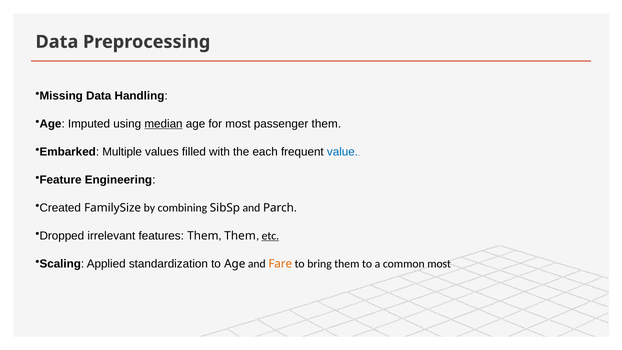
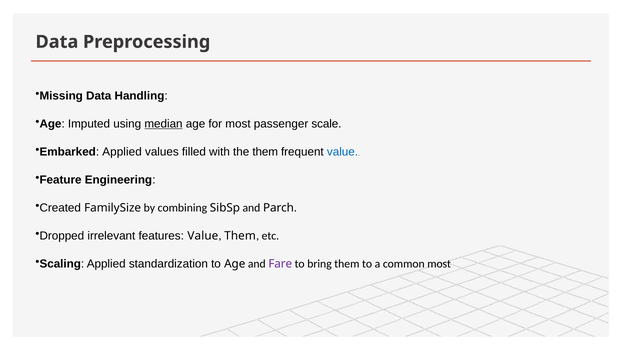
passenger them: them -> scale
Embarked Multiple: Multiple -> Applied
the each: each -> them
features Them: Them -> Value
etc underline: present -> none
Fare colour: orange -> purple
